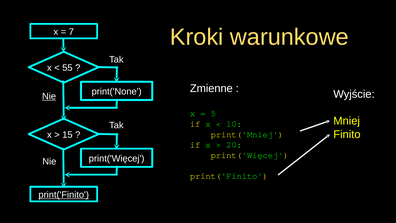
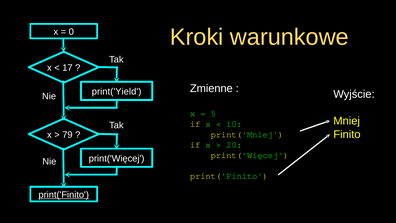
7: 7 -> 0
55: 55 -> 17
print('None: print('None -> print('Yield
Nie at (49, 96) underline: present -> none
15: 15 -> 79
